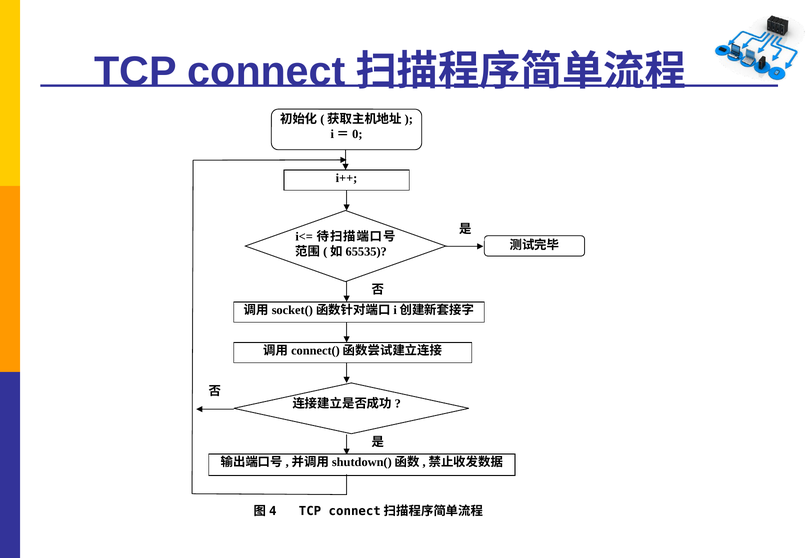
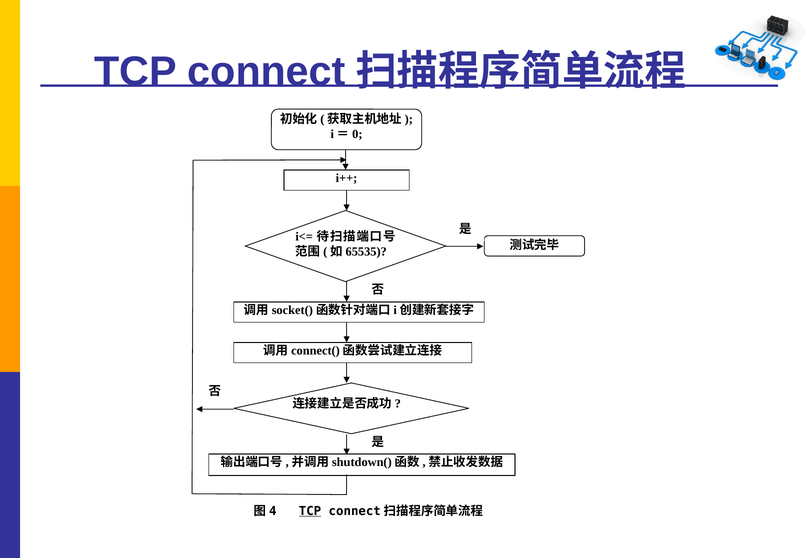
TCP at (310, 511) underline: none -> present
